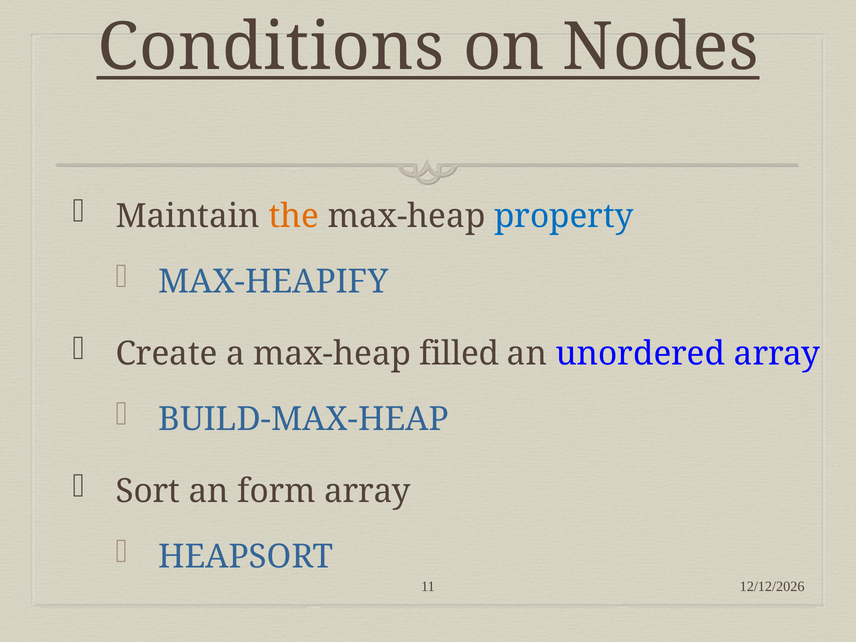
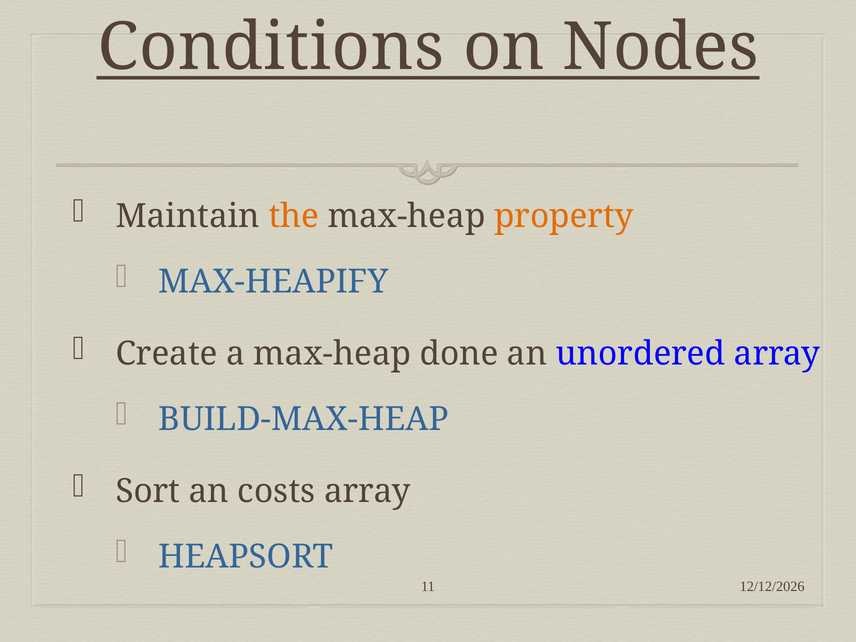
property colour: blue -> orange
filled: filled -> done
form: form -> costs
